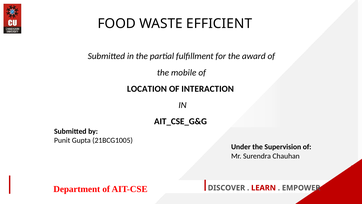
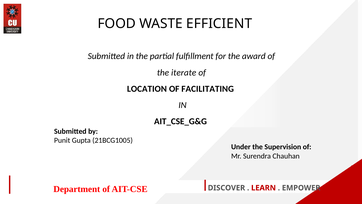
mobile: mobile -> iterate
INTERACTION: INTERACTION -> FACILITATING
